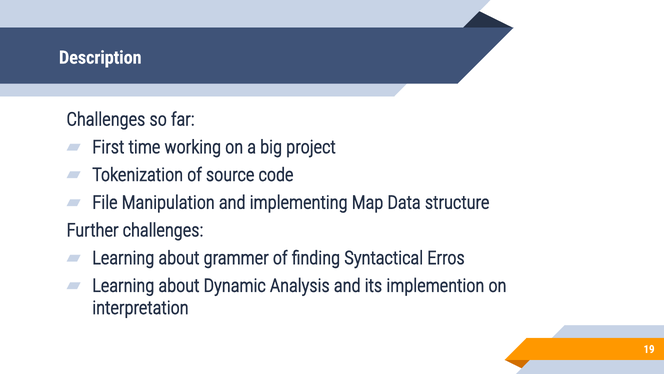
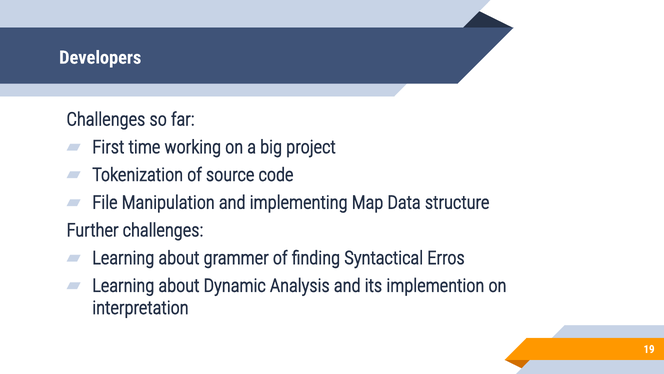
Description: Description -> Developers
